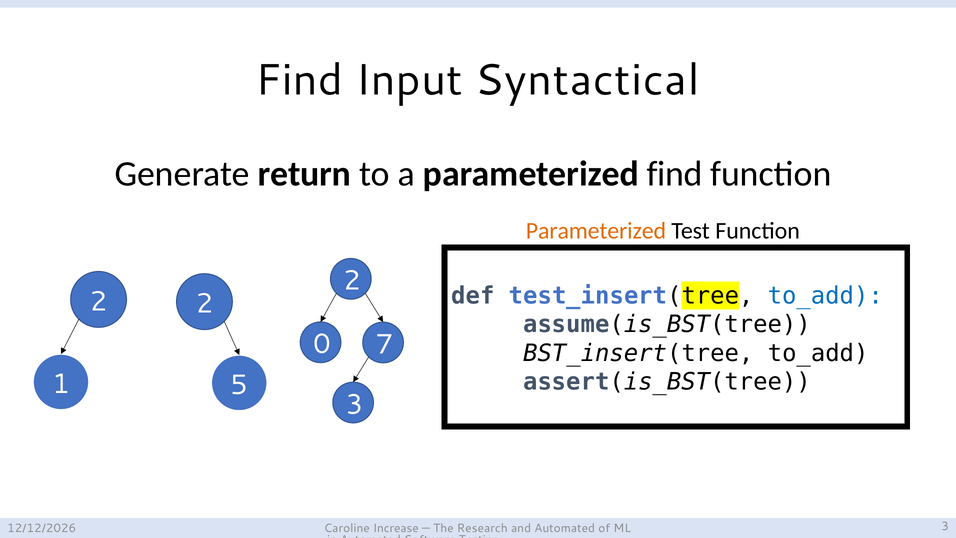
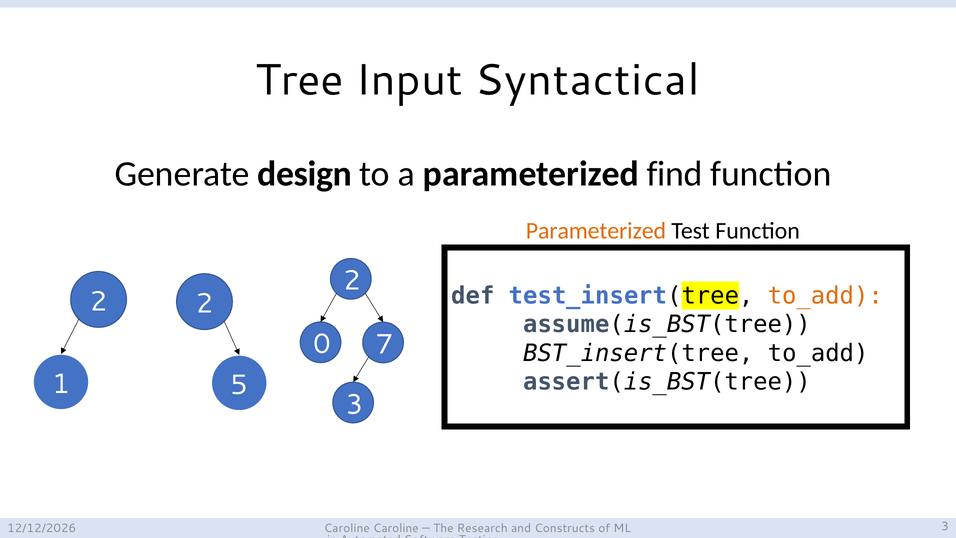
Find at (299, 80): Find -> Tree
return: return -> design
to_add at (825, 296) colour: blue -> orange
Caroline Increase: Increase -> Caroline
and Automated: Automated -> Constructs
